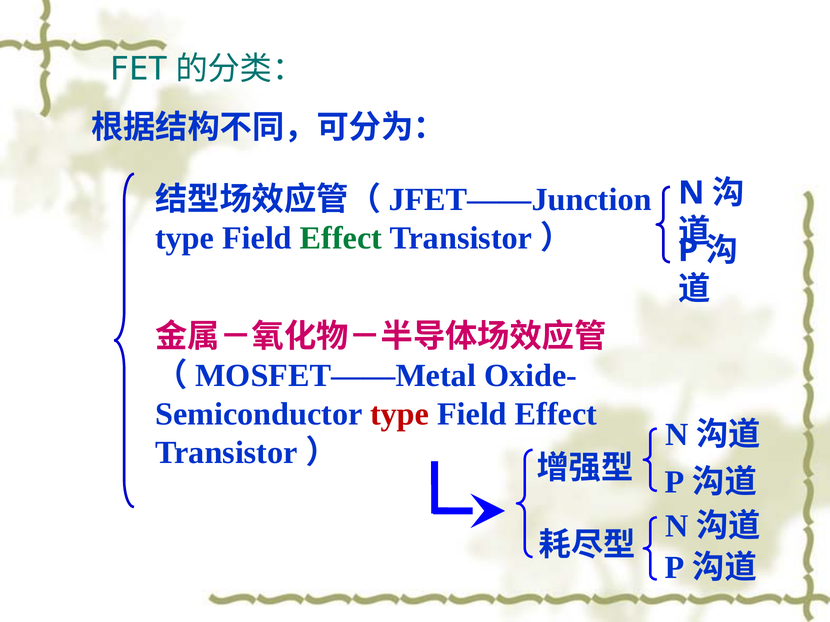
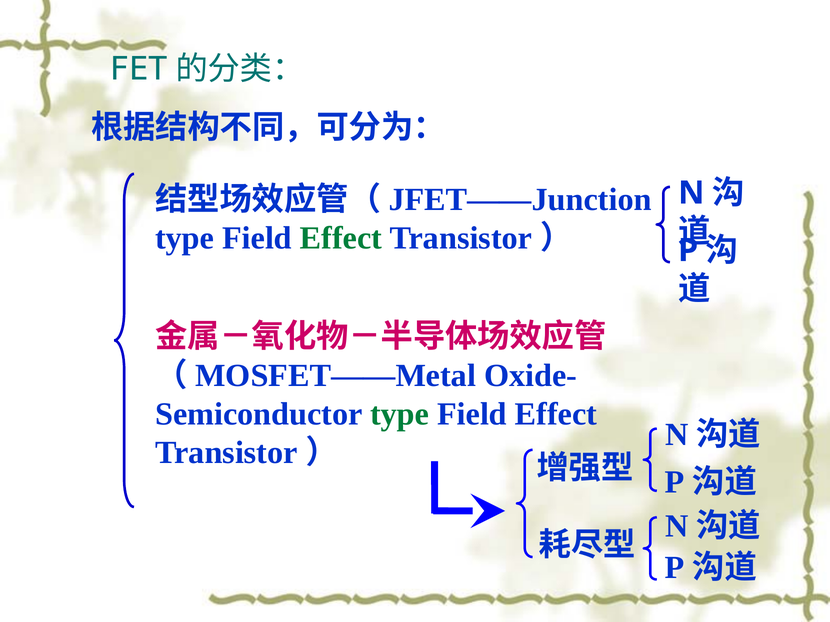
type at (400, 414) colour: red -> green
